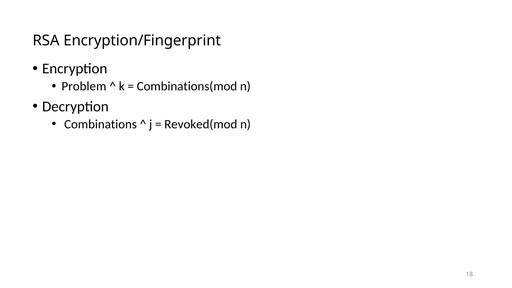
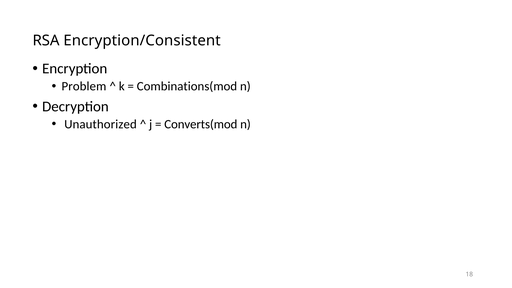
Encryption/Fingerprint: Encryption/Fingerprint -> Encryption/Consistent
Combinations: Combinations -> Unauthorized
Revoked(mod: Revoked(mod -> Converts(mod
